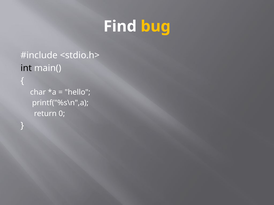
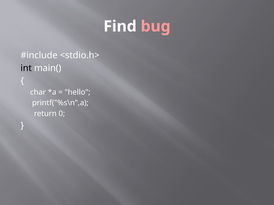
bug colour: yellow -> pink
